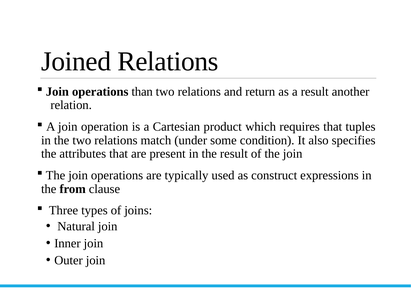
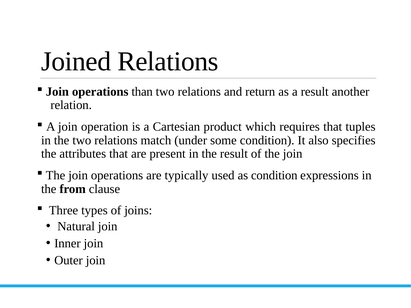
as construct: construct -> condition
